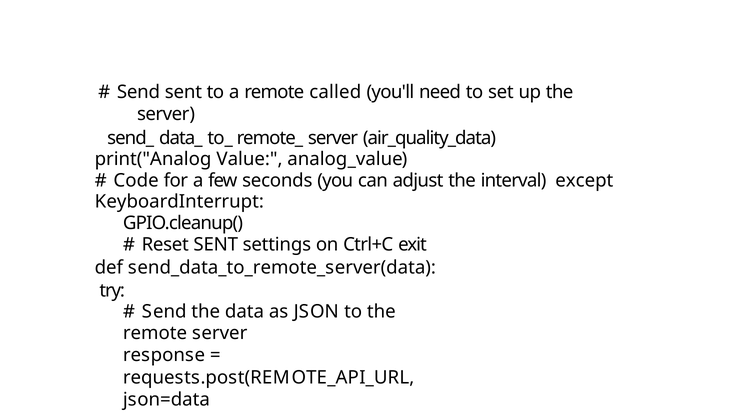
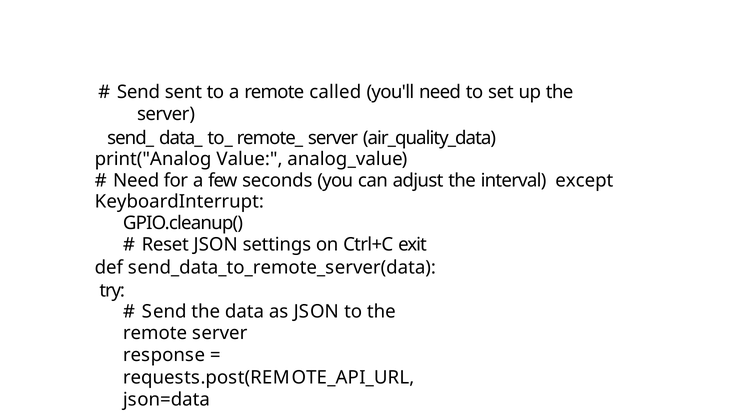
Code at (136, 181): Code -> Need
Reset SENT: SENT -> JSON
